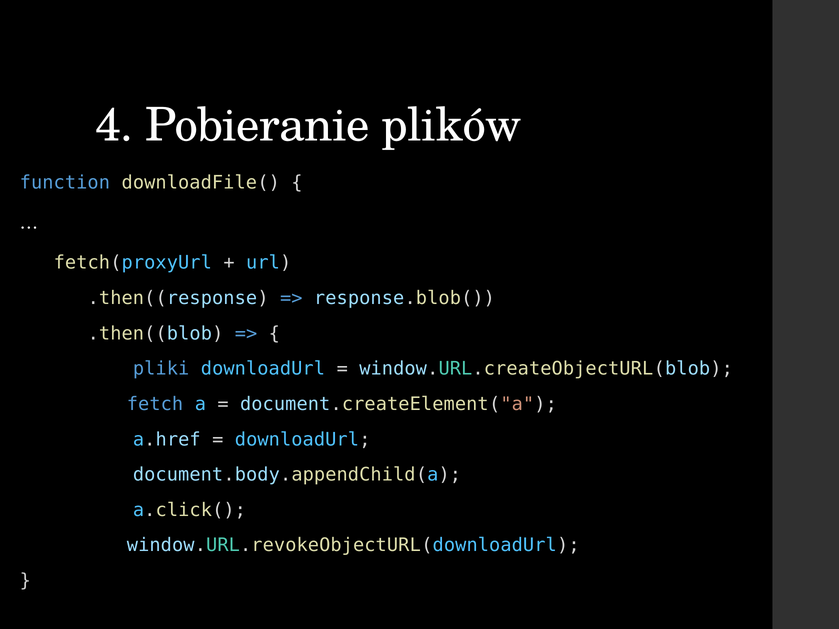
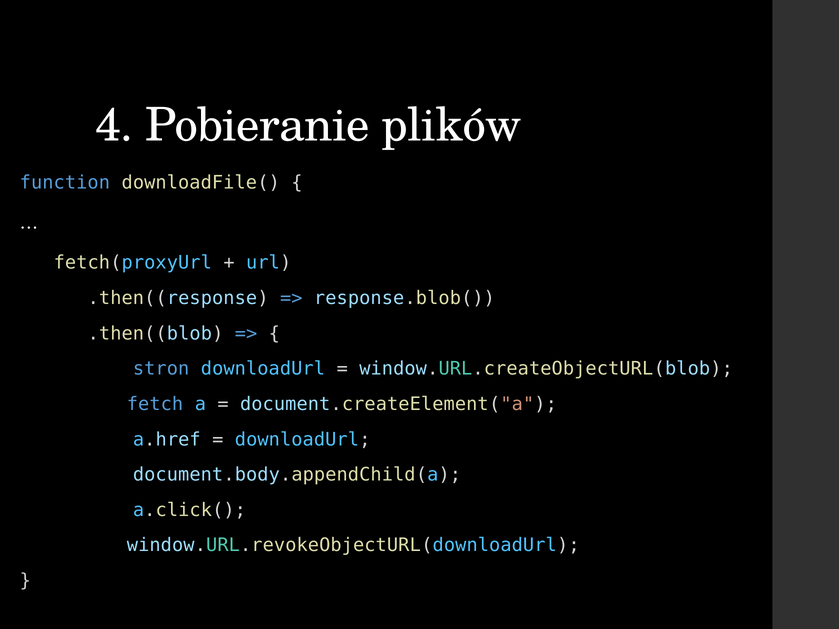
pliki: pliki -> stron
